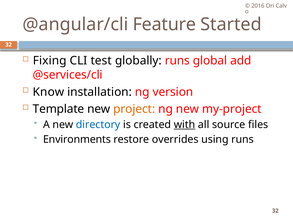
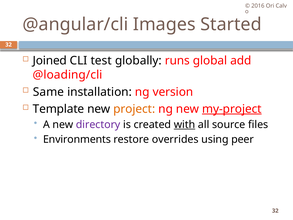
Feature: Feature -> Images
Fixing: Fixing -> Joined
@services/cli: @services/cli -> @loading/cli
Know: Know -> Same
my-project underline: none -> present
directory colour: blue -> purple
using runs: runs -> peer
